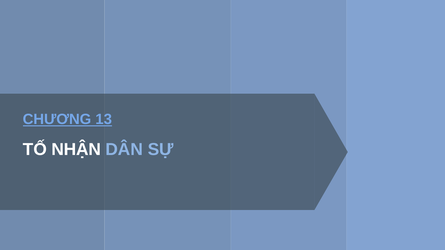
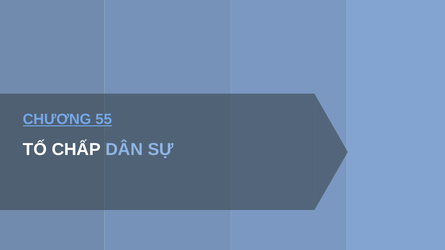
13: 13 -> 55
NHẬN: NHẬN -> CHẤP
